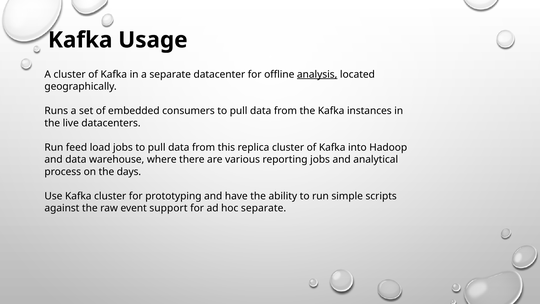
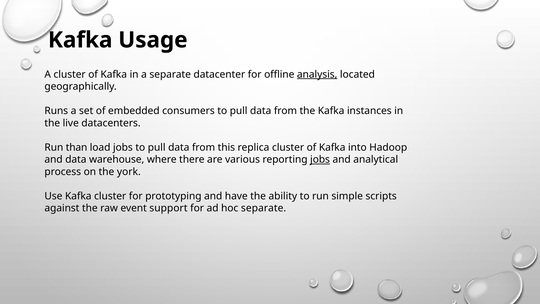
feed: feed -> than
jobs at (320, 159) underline: none -> present
days: days -> york
